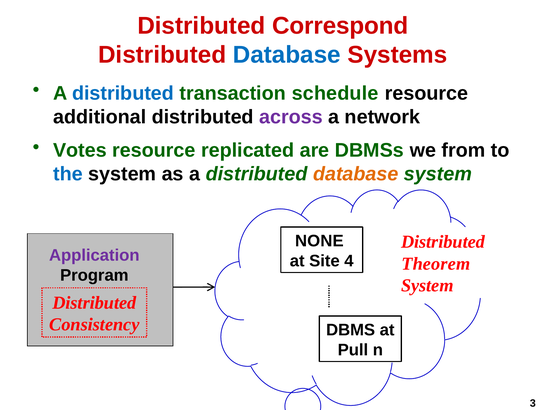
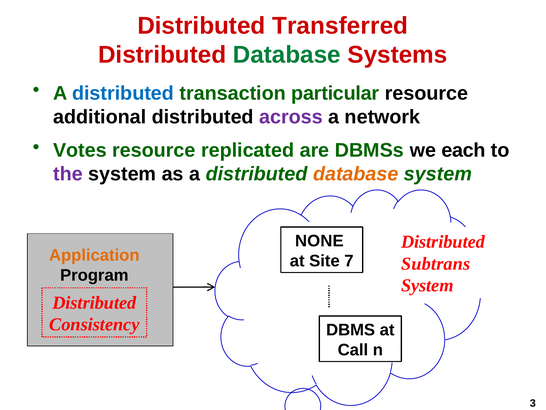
Correspond: Correspond -> Transferred
Database at (287, 55) colour: blue -> green
schedule: schedule -> particular
from: from -> each
the colour: blue -> purple
Application colour: purple -> orange
4: 4 -> 7
Theorem: Theorem -> Subtrans
Pull: Pull -> Call
